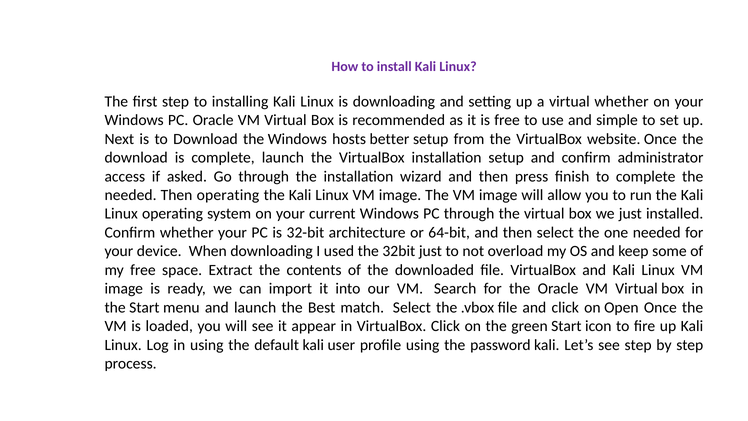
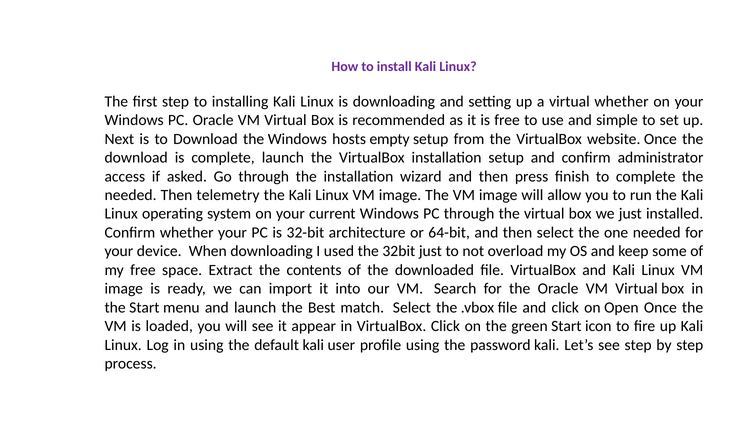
better: better -> empty
Then operating: operating -> telemetry
